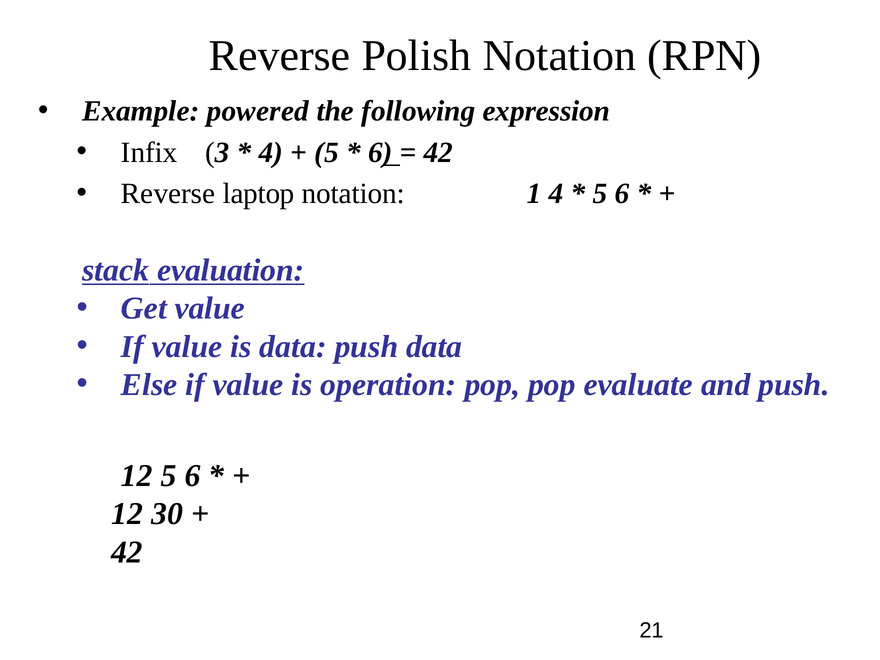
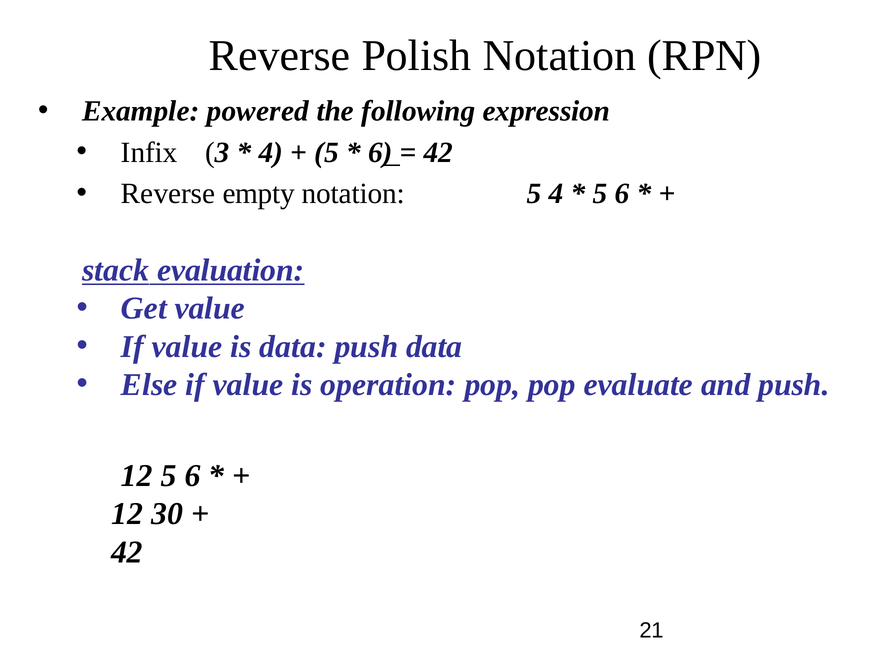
laptop: laptop -> empty
notation 1: 1 -> 5
